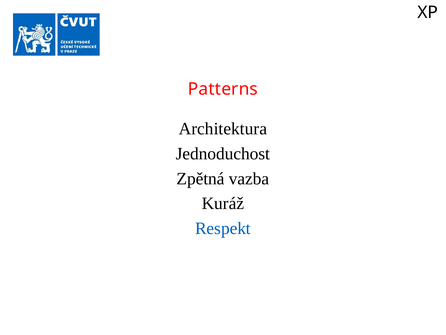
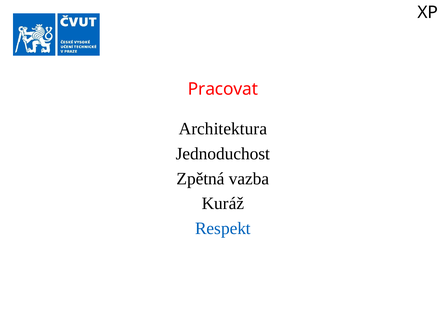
Patterns: Patterns -> Pracovat
